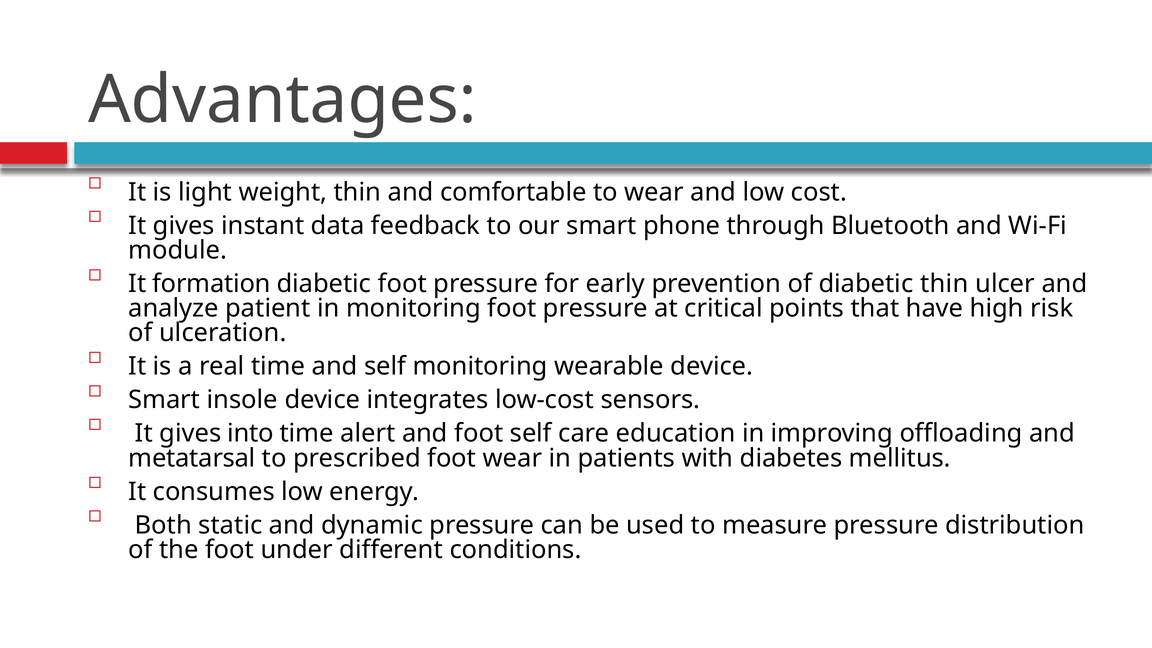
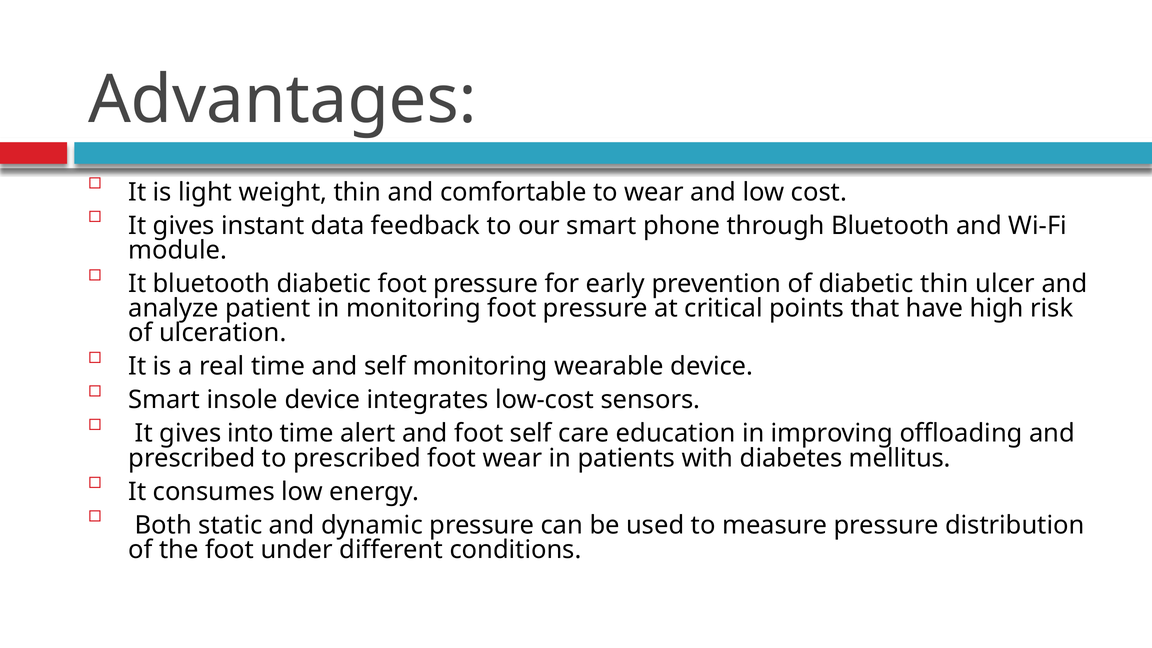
It formation: formation -> bluetooth
metatarsal at (192, 458): metatarsal -> prescribed
